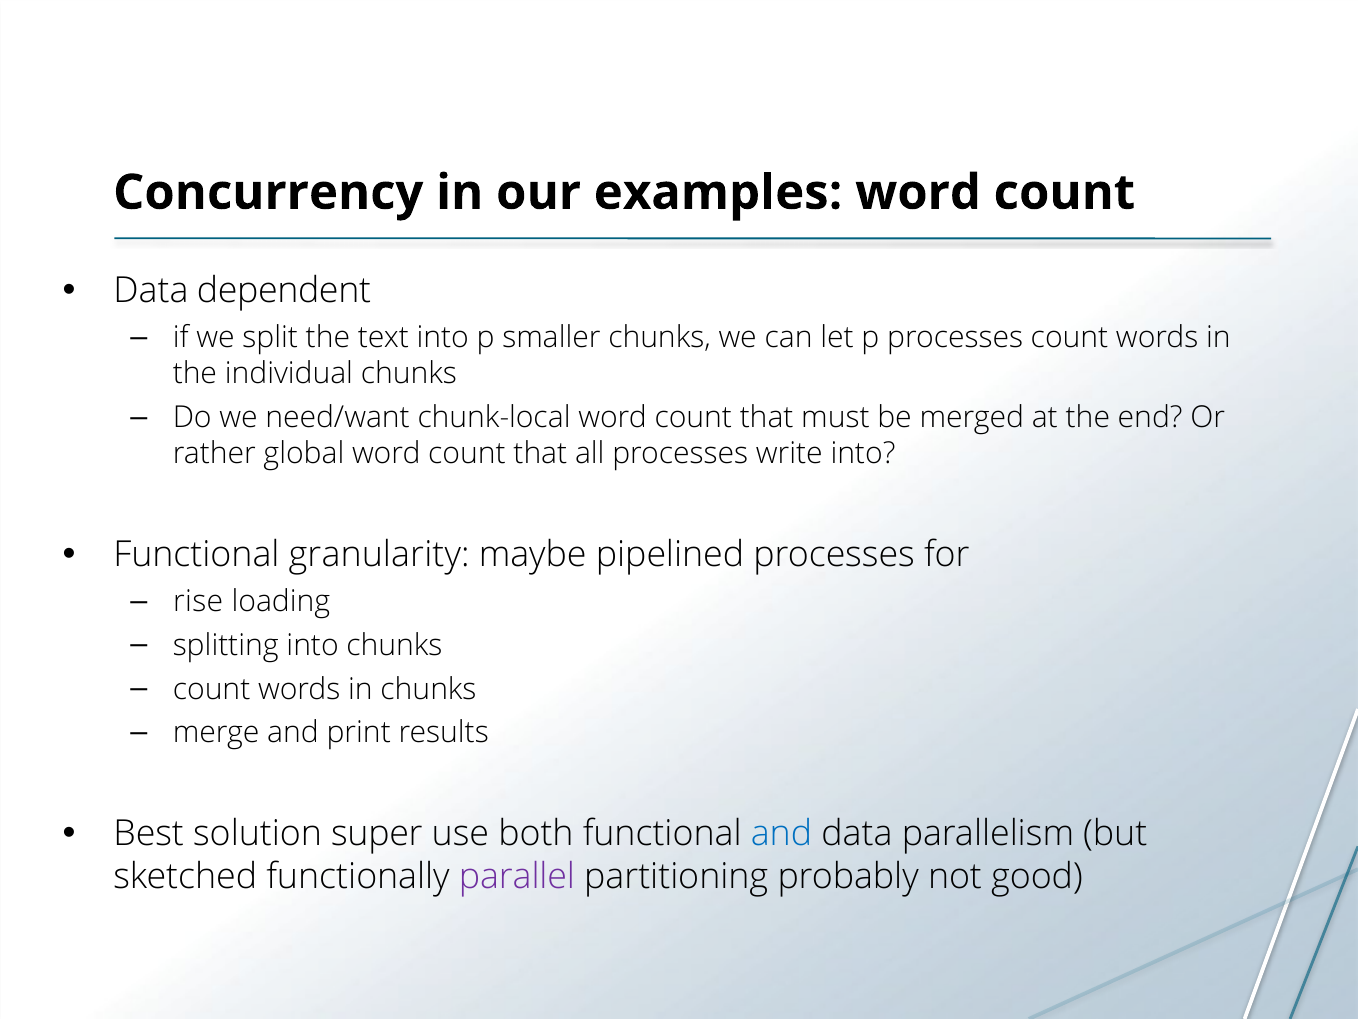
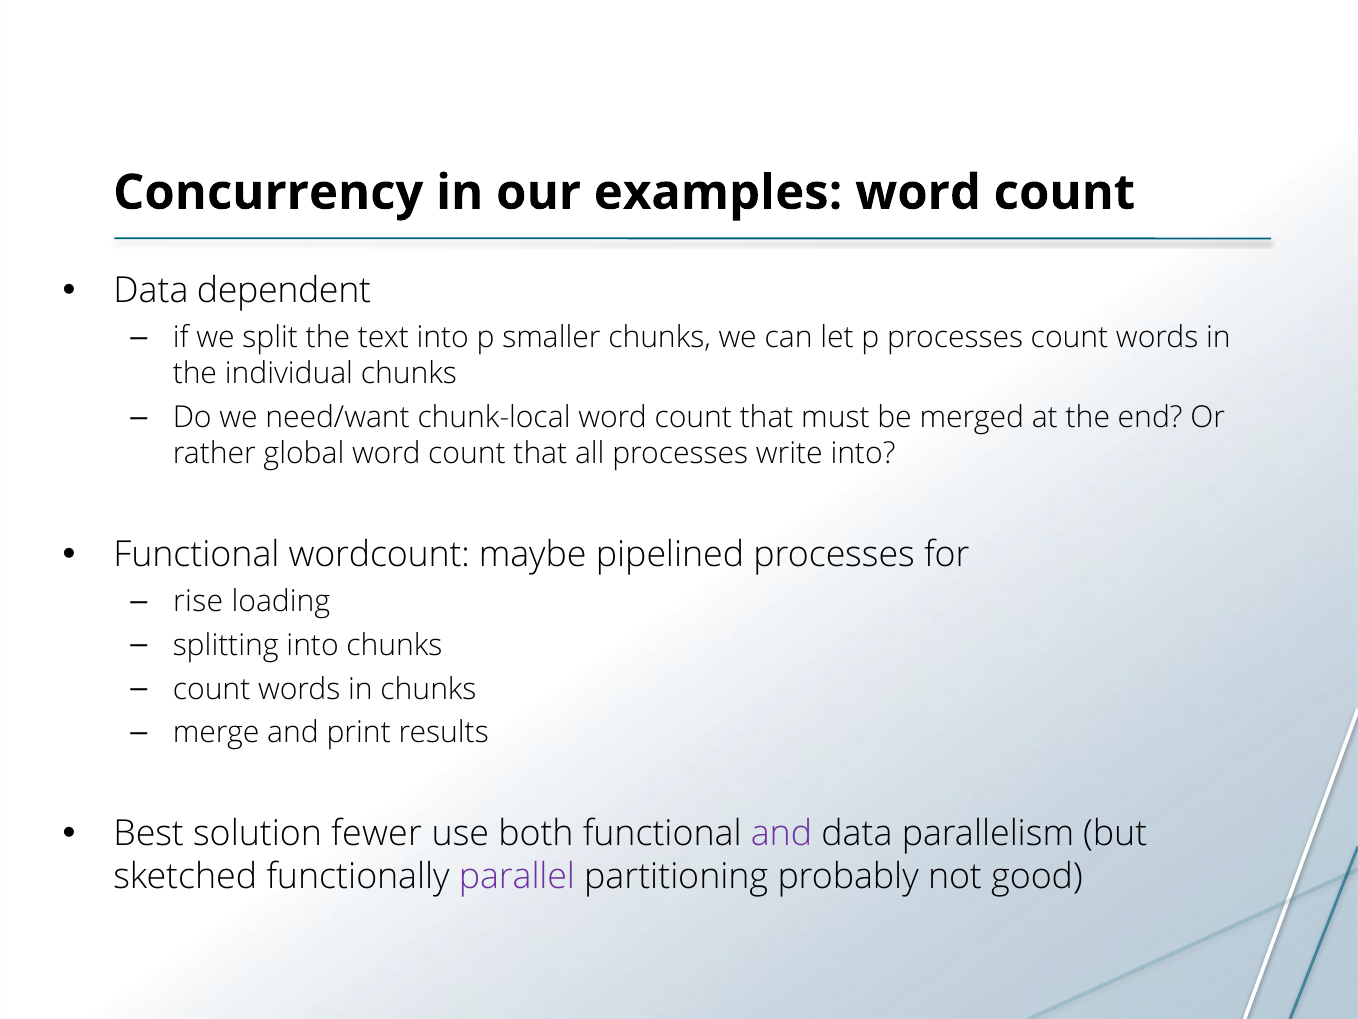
granularity: granularity -> wordcount
super: super -> fewer
and at (781, 834) colour: blue -> purple
